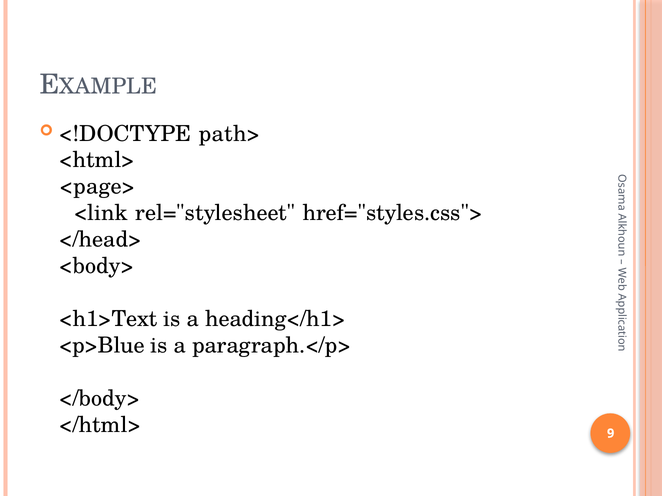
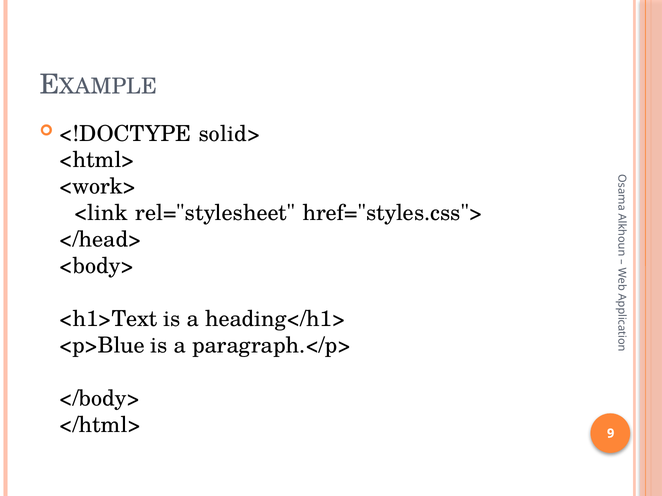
path>: path> -> solid>
<page>: <page> -> <work>
